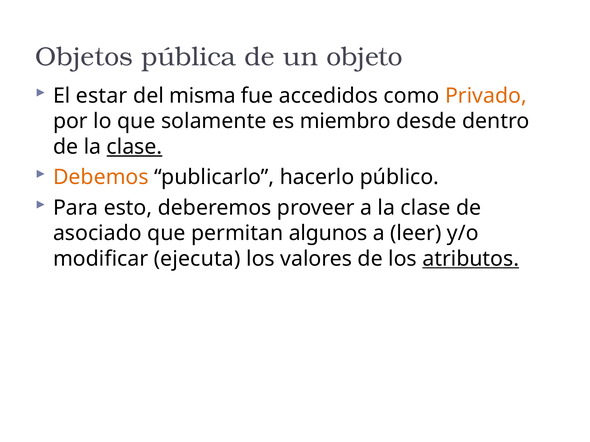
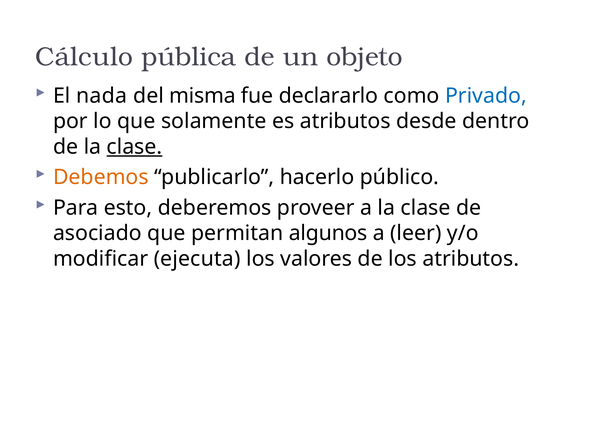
Objetos: Objetos -> Cálculo
estar: estar -> nada
accedidos: accedidos -> declararlo
Privado colour: orange -> blue
es miembro: miembro -> atributos
atributos at (471, 259) underline: present -> none
